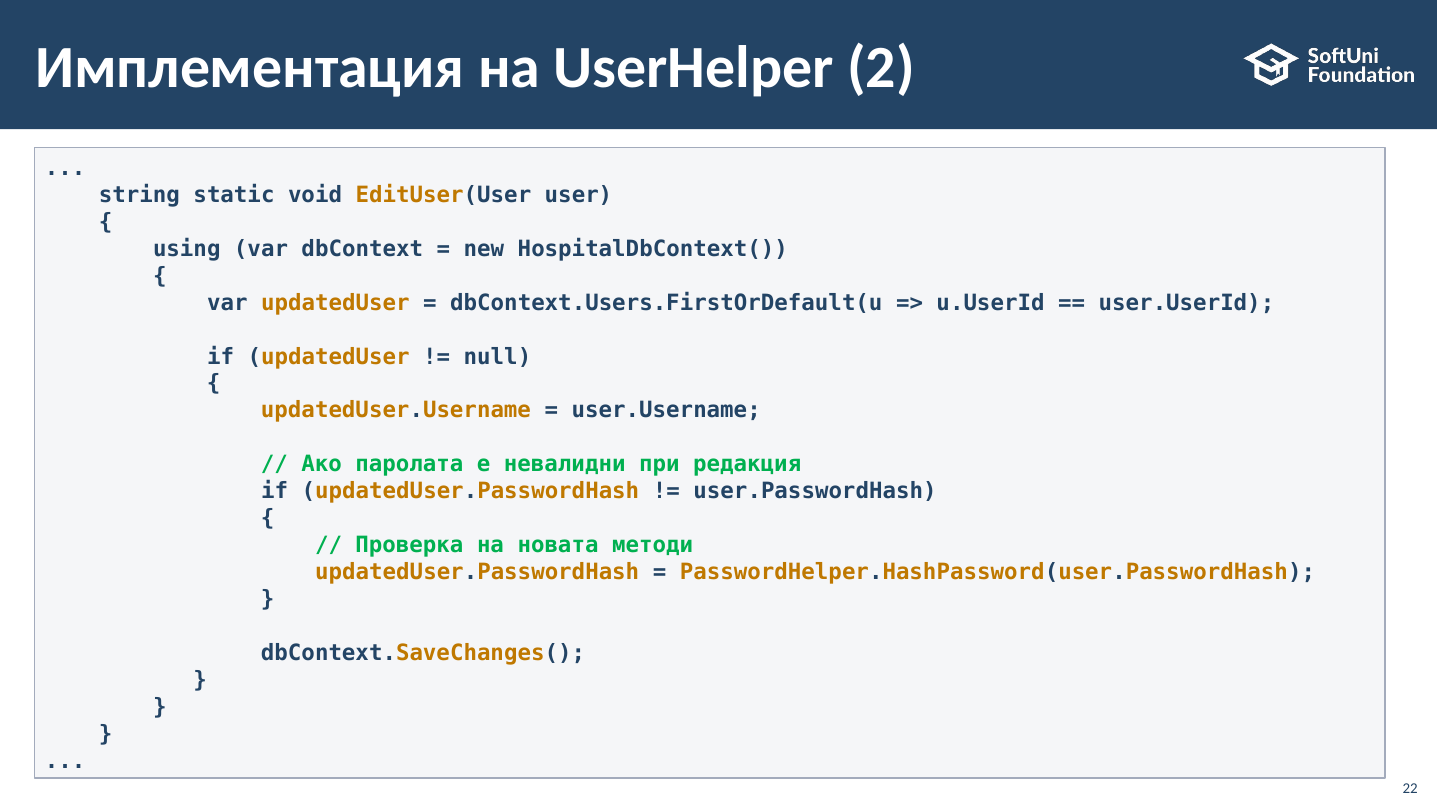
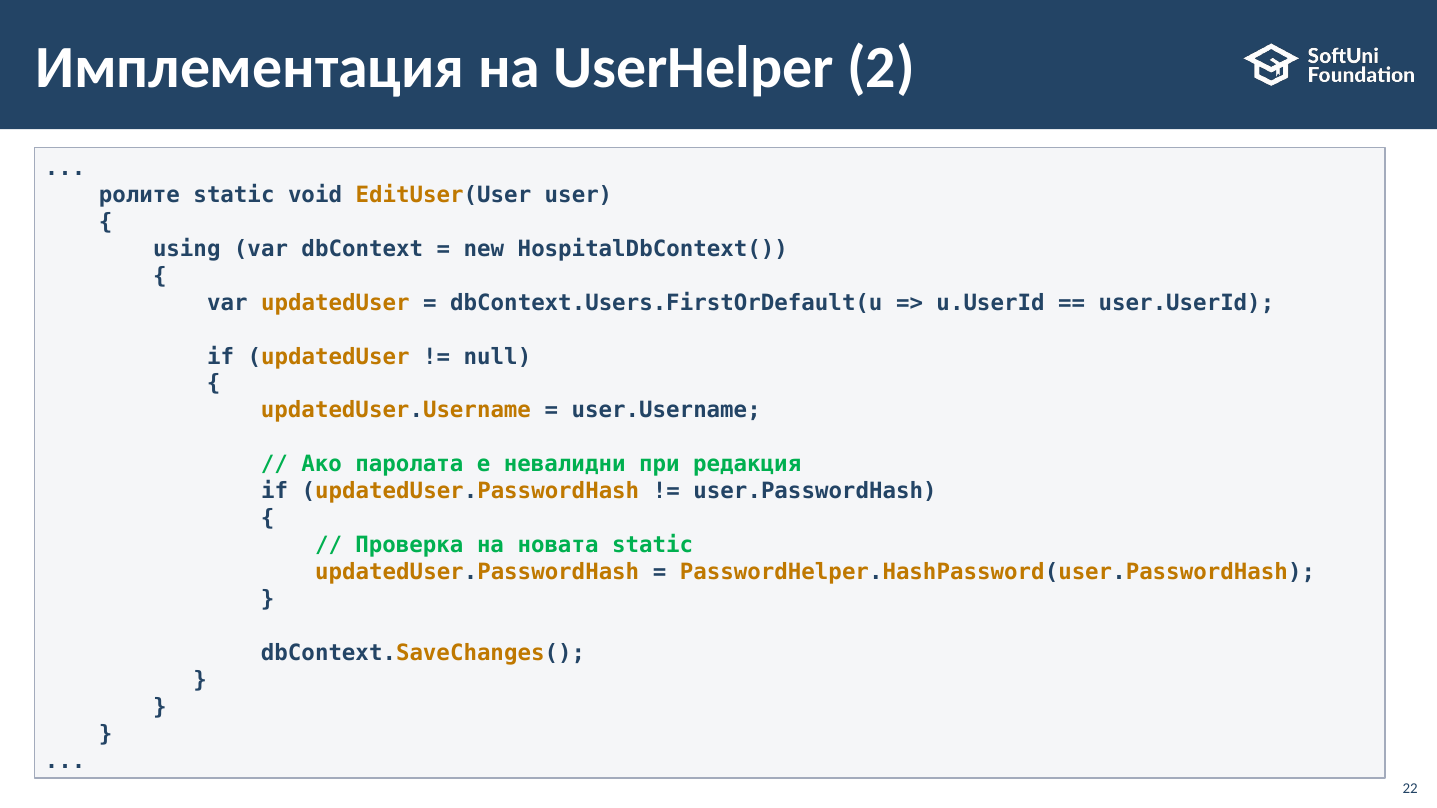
string: string -> ролите
новата методи: методи -> static
